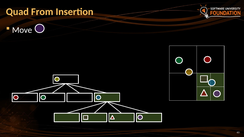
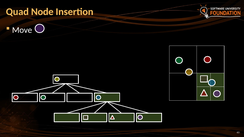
From: From -> Node
